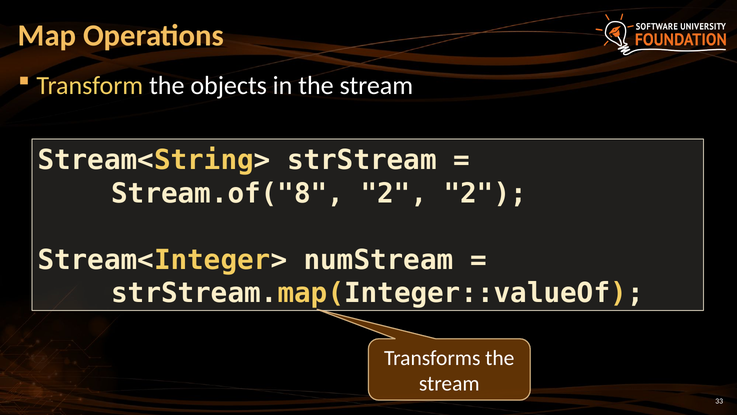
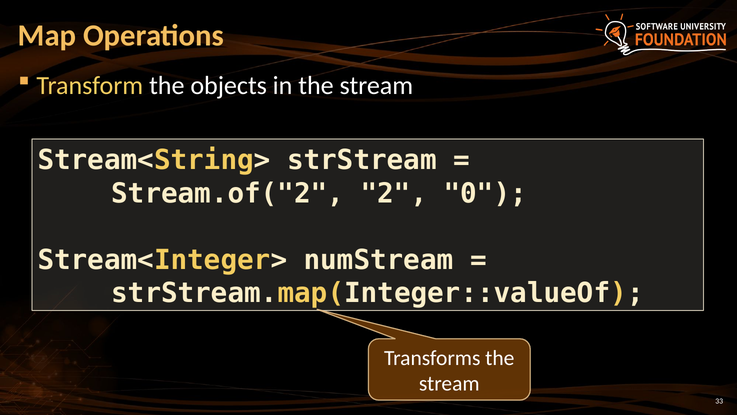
Stream.of("8: Stream.of("8 -> Stream.of("2
2 2: 2 -> 0
